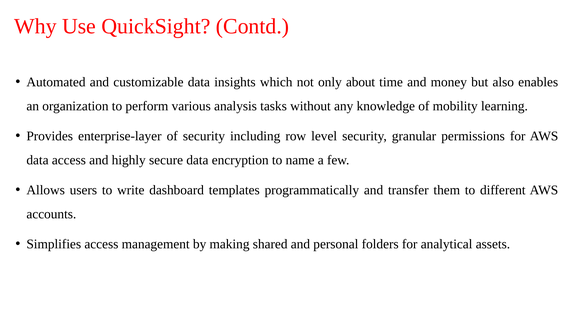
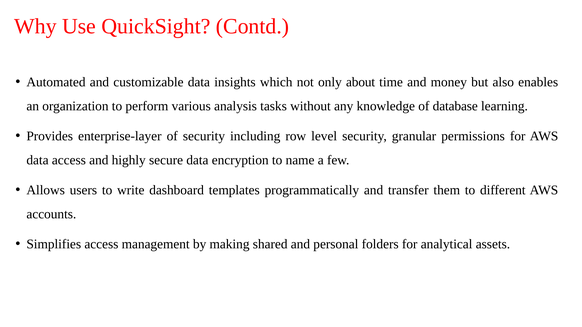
mobility: mobility -> database
